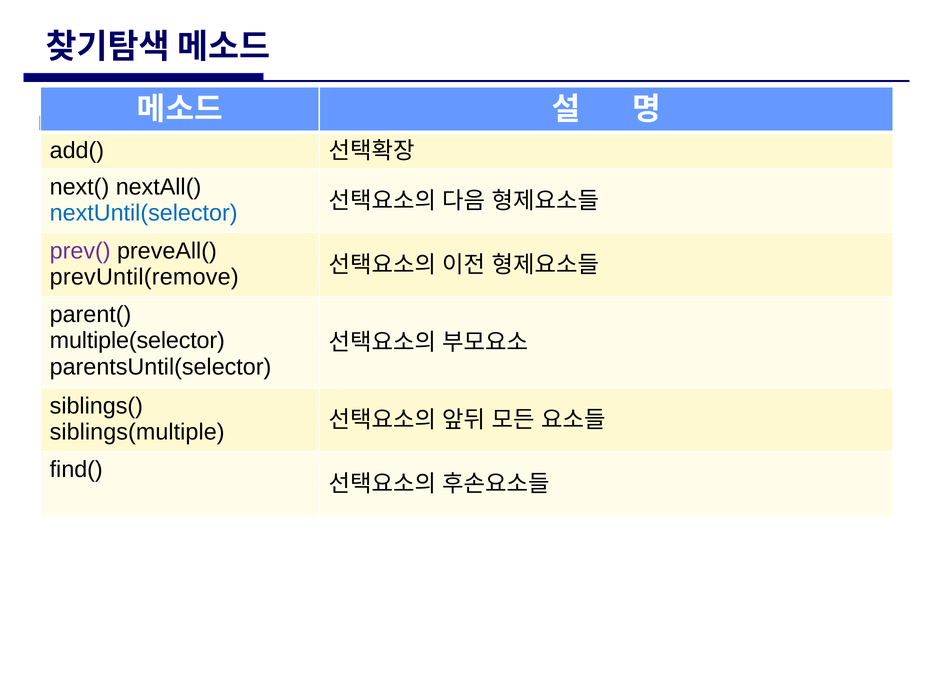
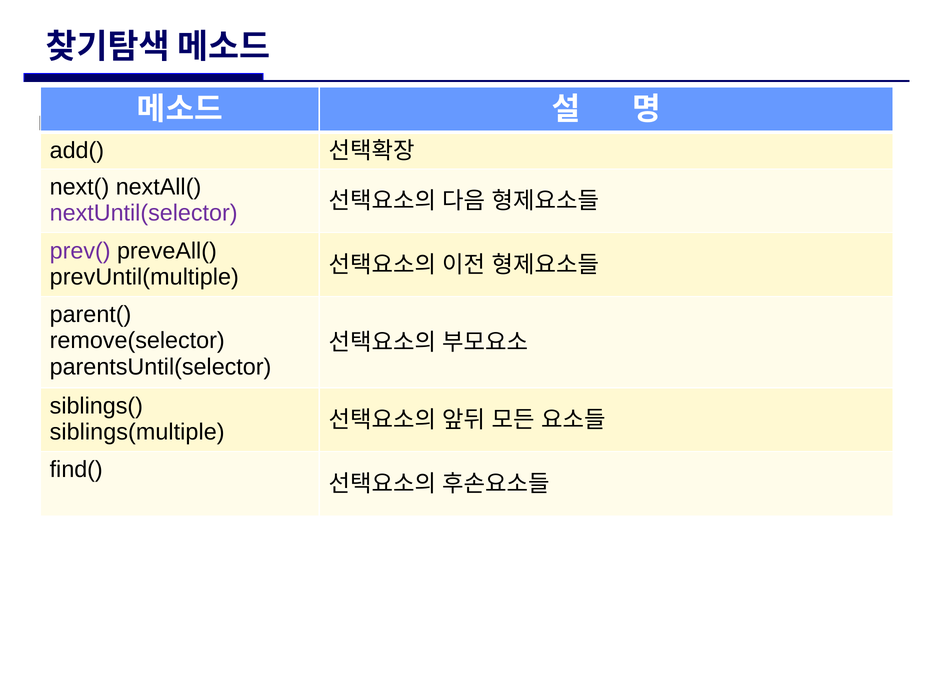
nextUntil(selector colour: blue -> purple
prevUntil(remove: prevUntil(remove -> prevUntil(multiple
multiple(selector: multiple(selector -> remove(selector
